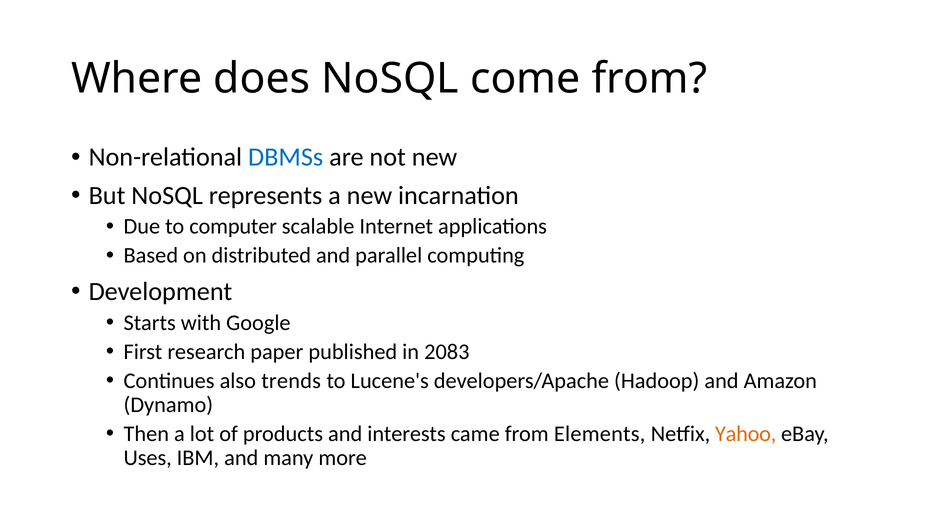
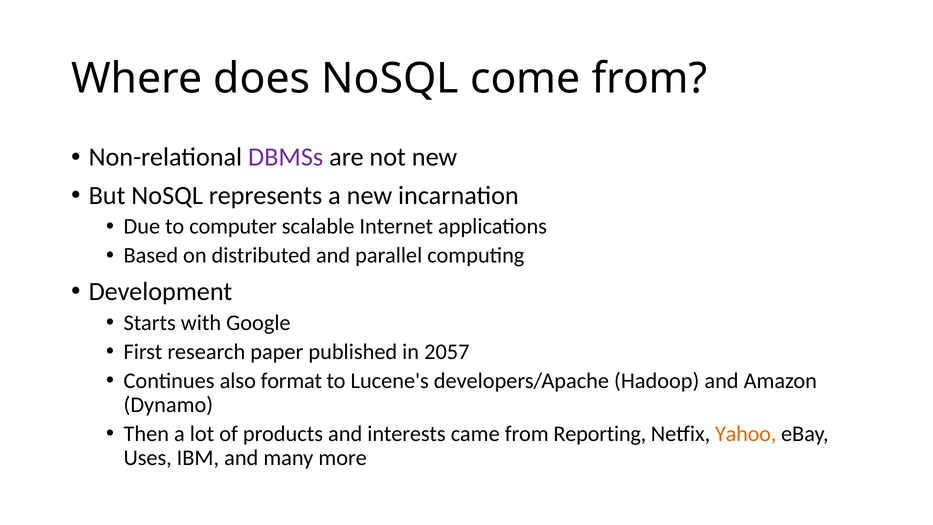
DBMSs colour: blue -> purple
2083: 2083 -> 2057
trends: trends -> format
Elements: Elements -> Reporting
